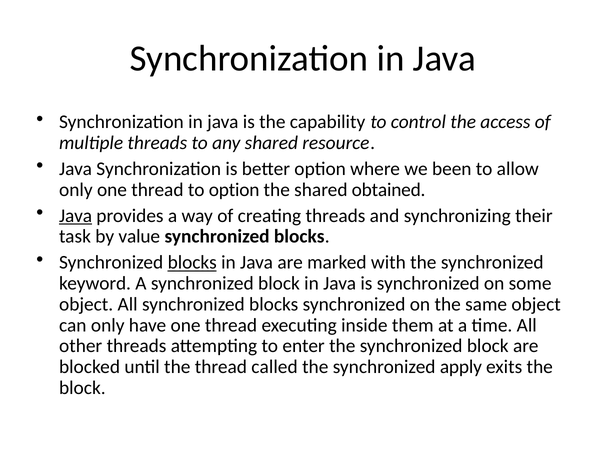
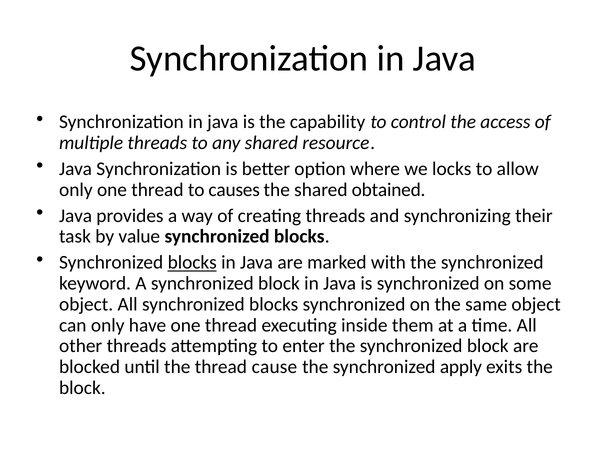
been: been -> locks
to option: option -> causes
Java at (76, 216) underline: present -> none
called: called -> cause
